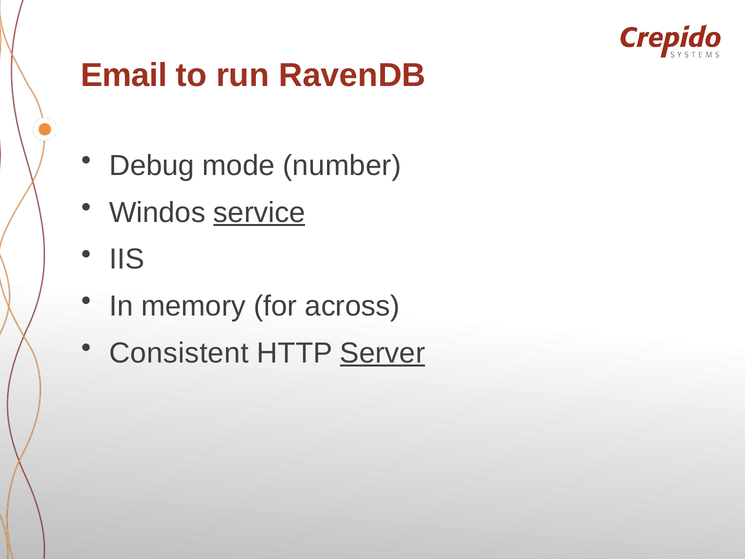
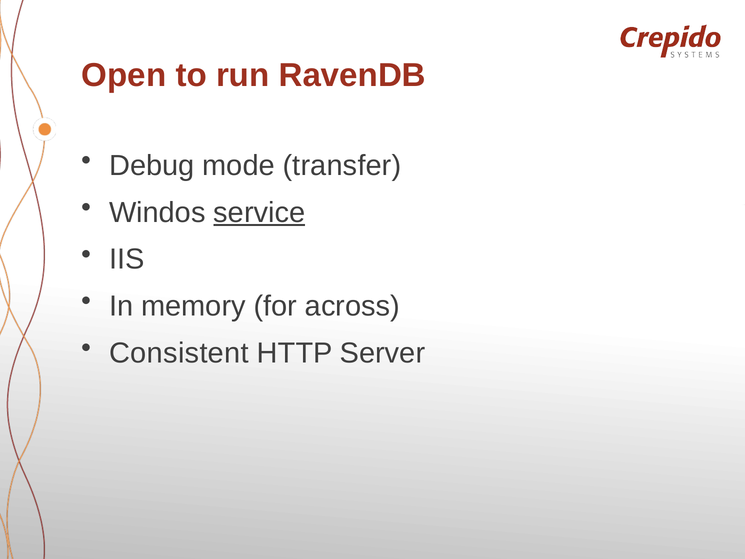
Email: Email -> Open
number: number -> transfer
Server underline: present -> none
